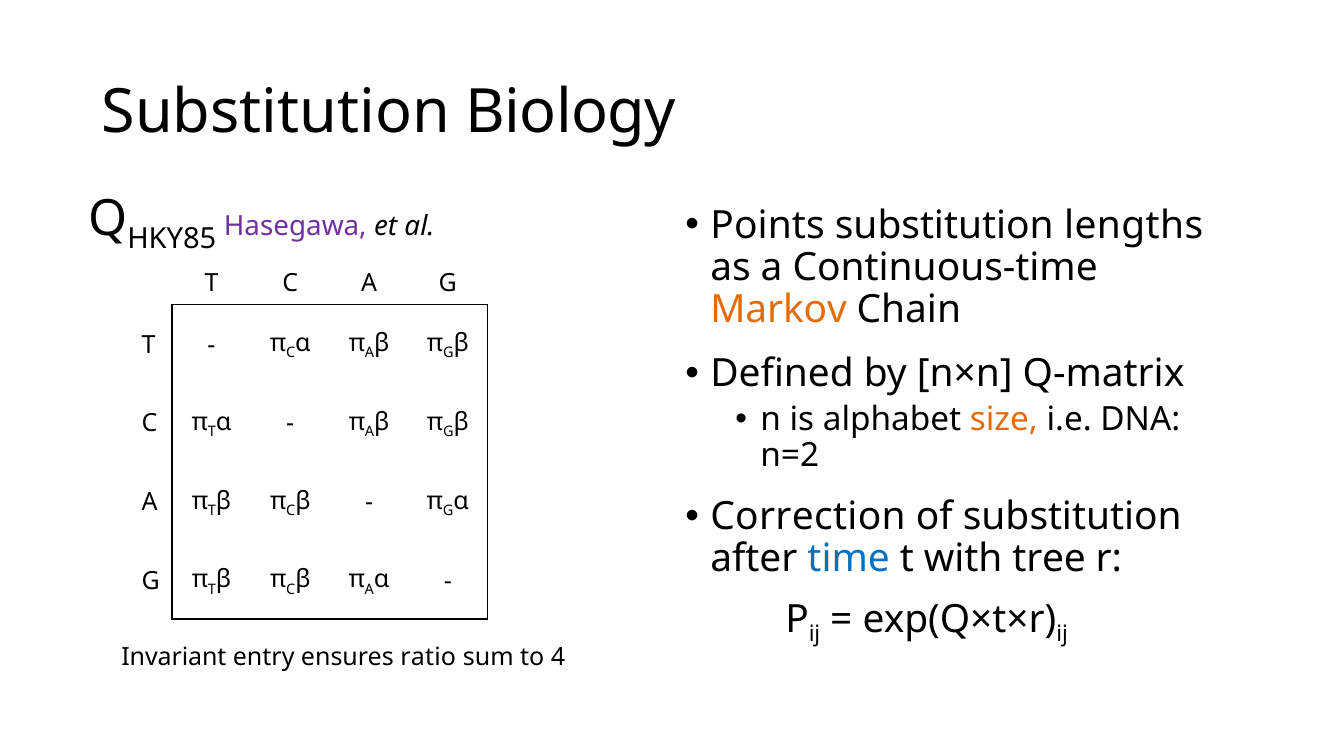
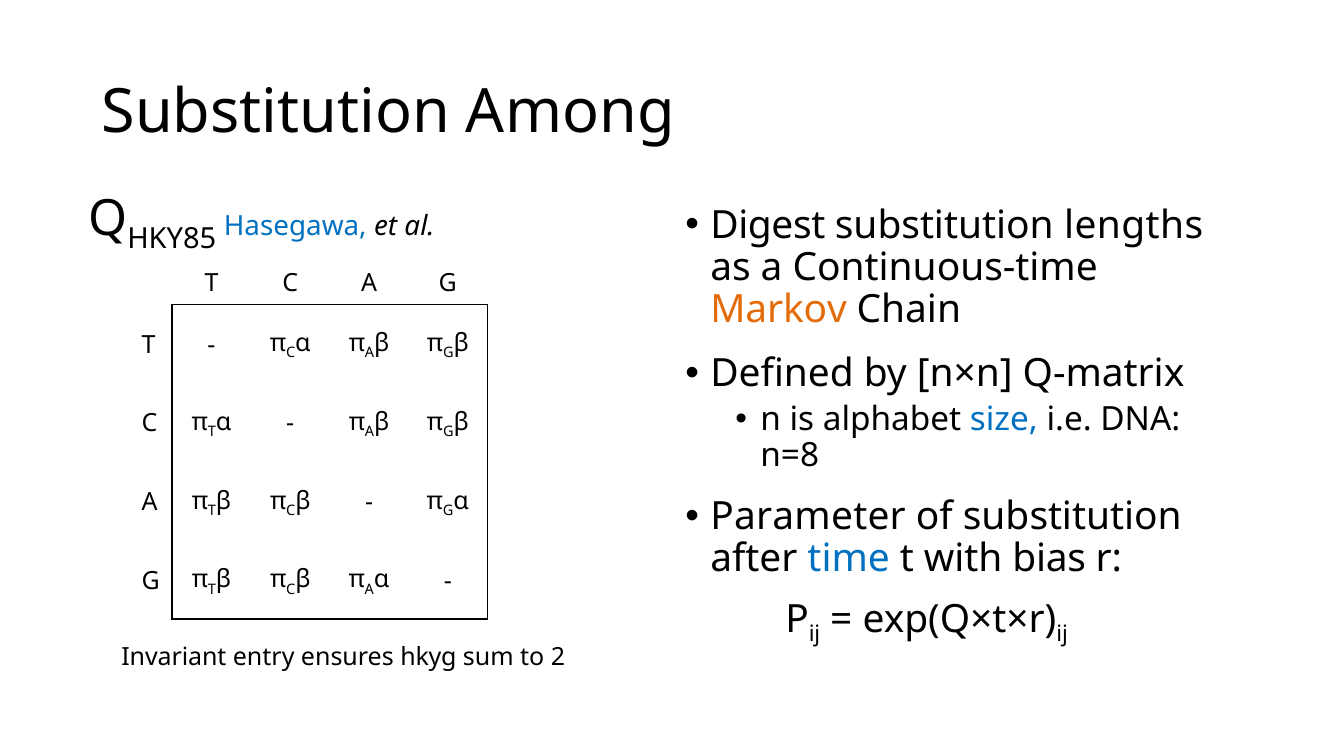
Biology: Biology -> Among
Hasegawa colour: purple -> blue
Points: Points -> Digest
size colour: orange -> blue
n=2: n=2 -> n=8
Correction: Correction -> Parameter
tree: tree -> bias
ratio: ratio -> hkyg
4: 4 -> 2
